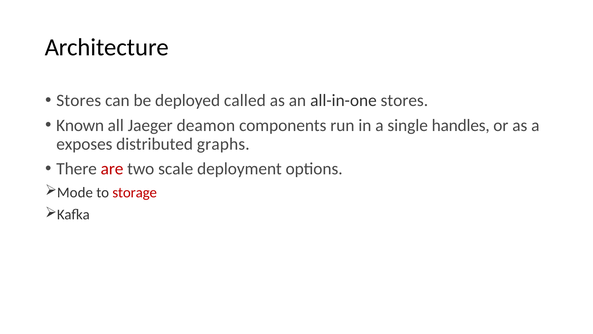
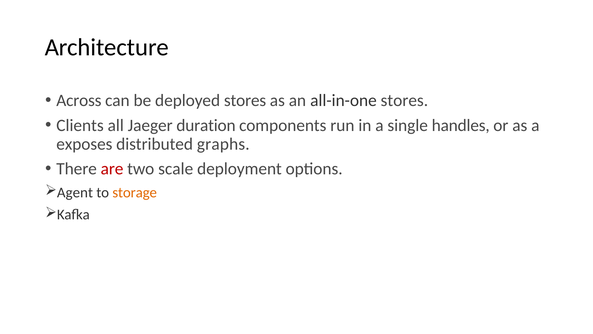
Stores at (79, 100): Stores -> Across
deployed called: called -> stores
Known: Known -> Clients
deamon: deamon -> duration
Mode: Mode -> Agent
storage colour: red -> orange
